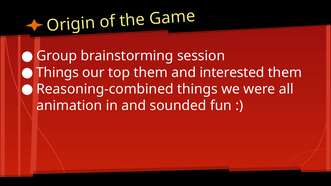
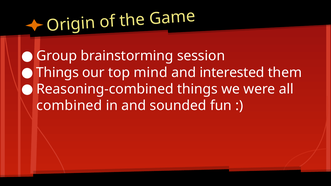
top them: them -> mind
animation: animation -> combined
